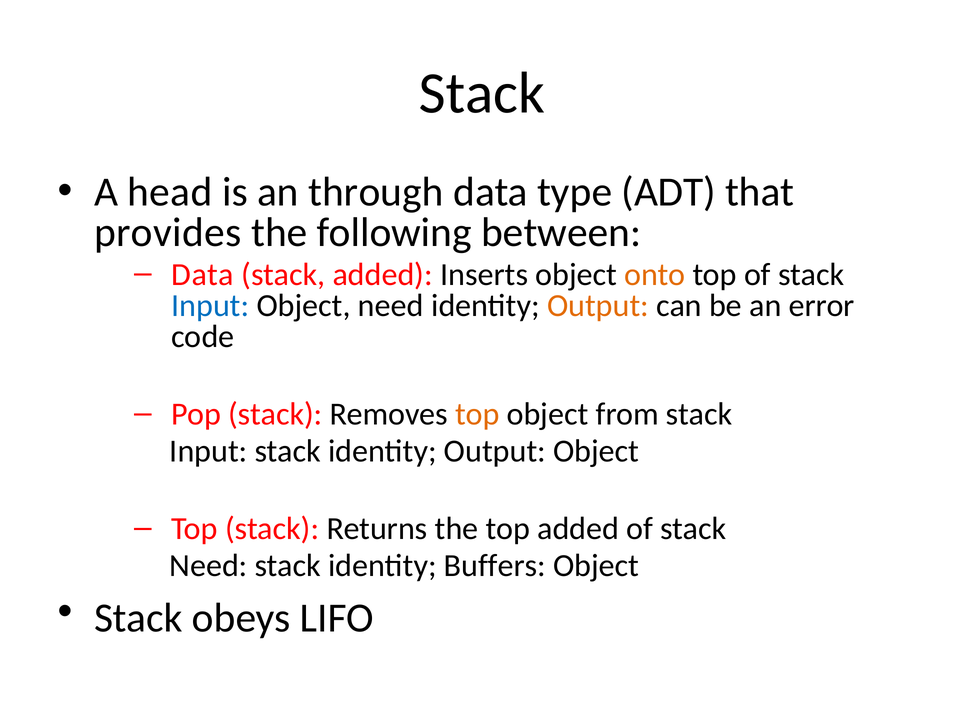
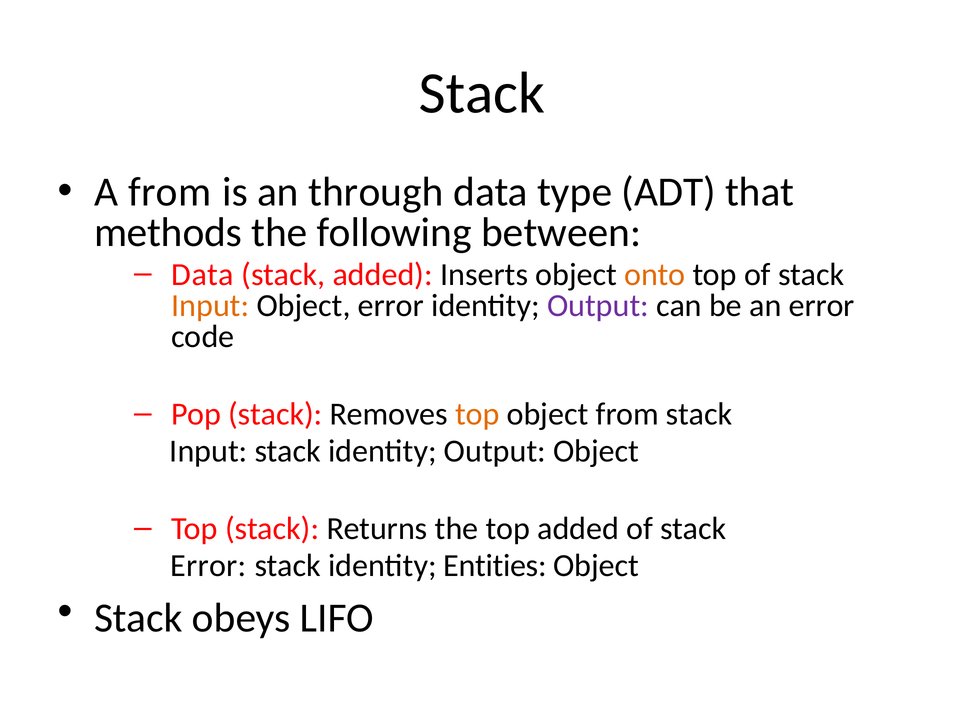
A head: head -> from
provides: provides -> methods
Input at (210, 306) colour: blue -> orange
Object need: need -> error
Output at (598, 306) colour: orange -> purple
Need at (208, 566): Need -> Error
Buffers: Buffers -> Entities
